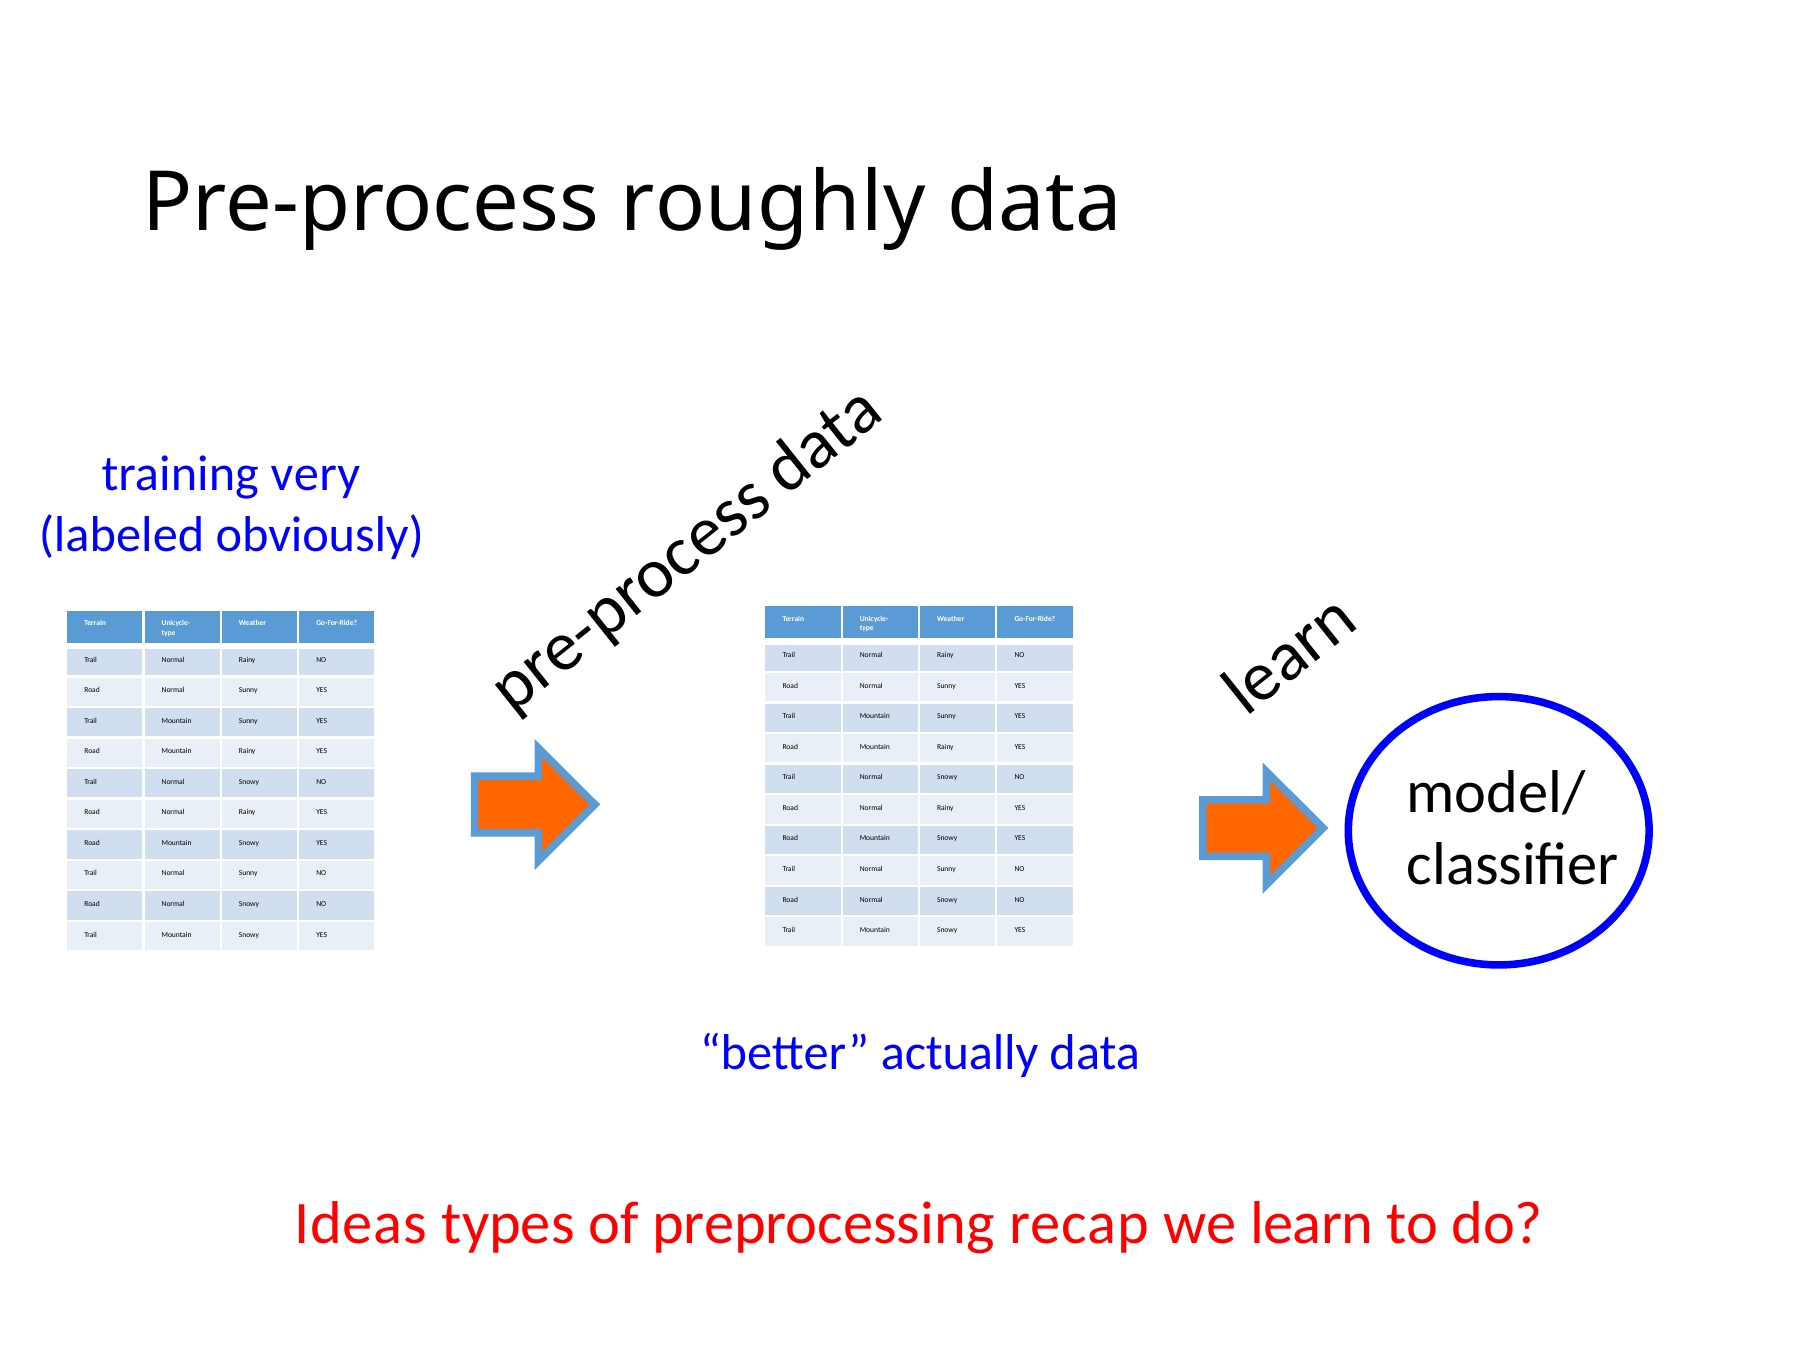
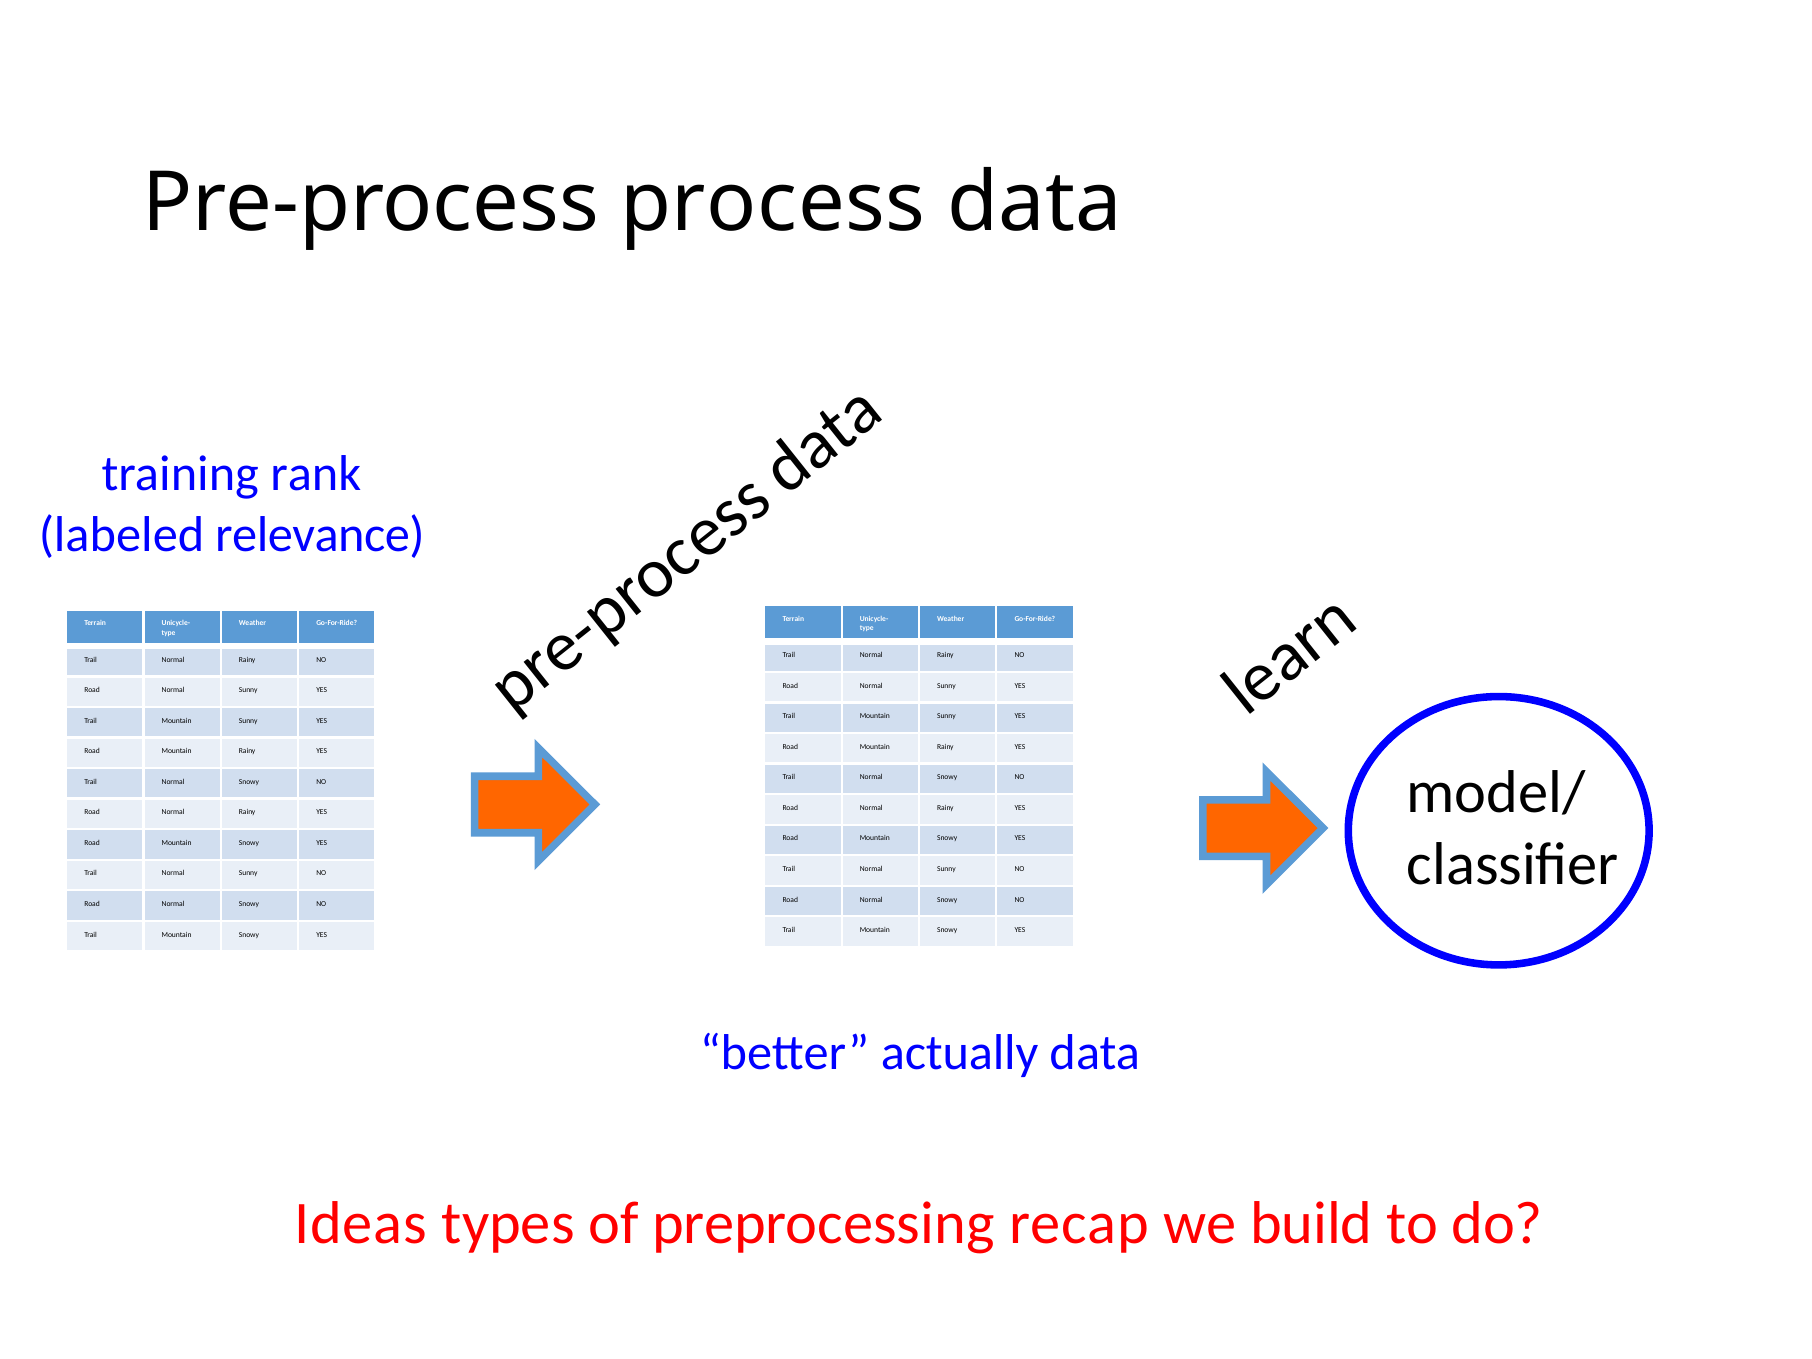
roughly: roughly -> process
very: very -> rank
obviously: obviously -> relevance
learn: learn -> build
